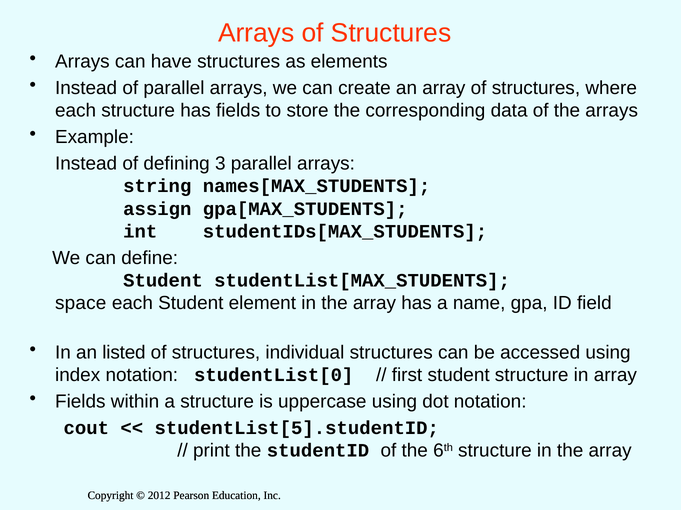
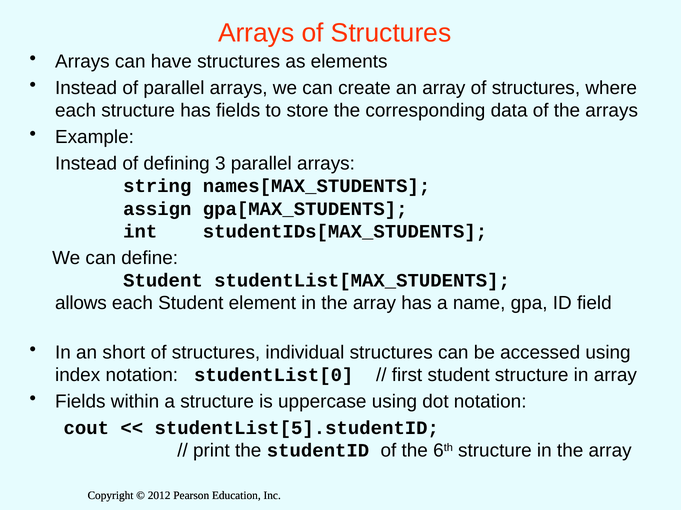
space: space -> allows
listed: listed -> short
